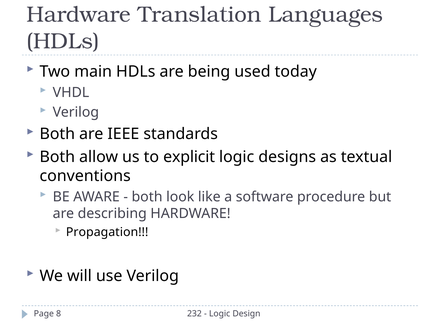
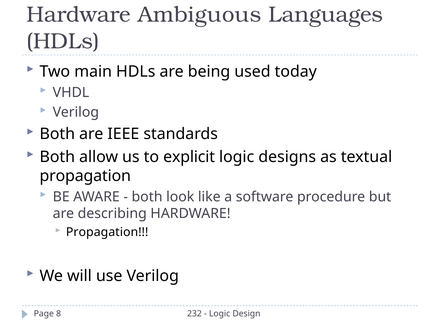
Translation: Translation -> Ambiguous
conventions at (85, 176): conventions -> propagation
